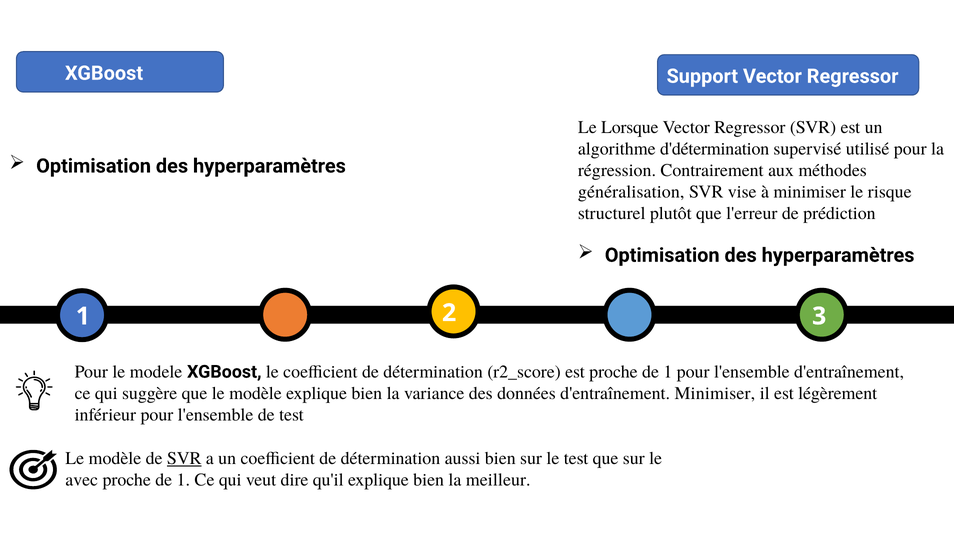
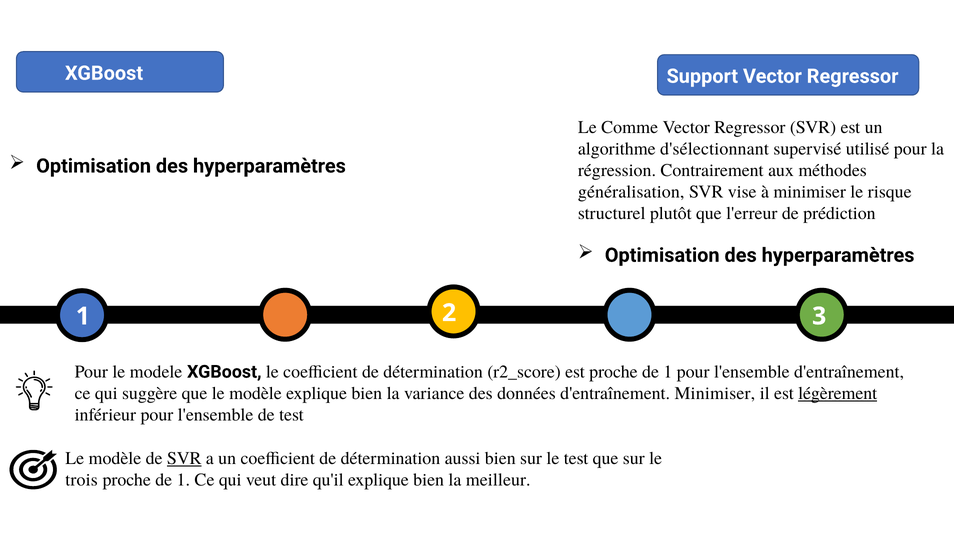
Lorsque: Lorsque -> Comme
d'détermination: d'détermination -> d'sélectionnant
légèrement underline: none -> present
avec: avec -> trois
